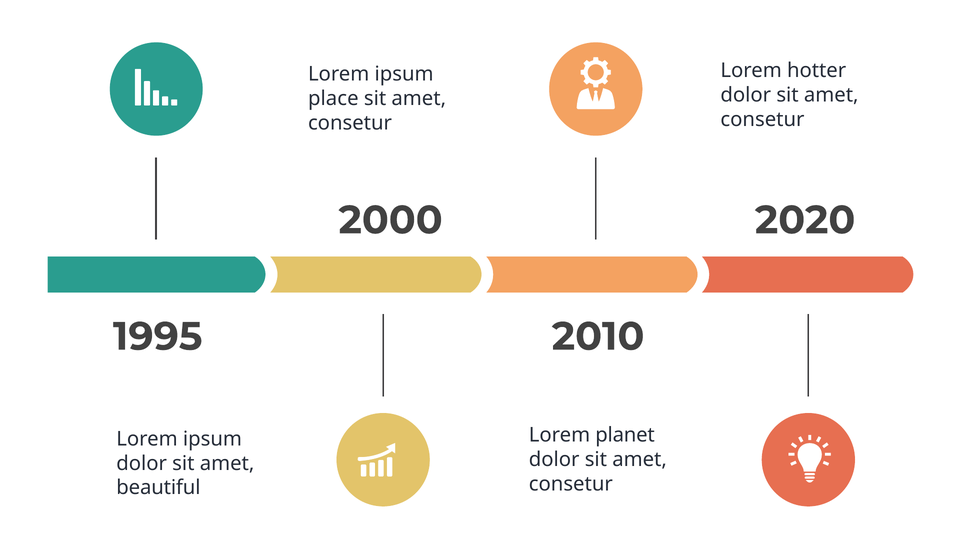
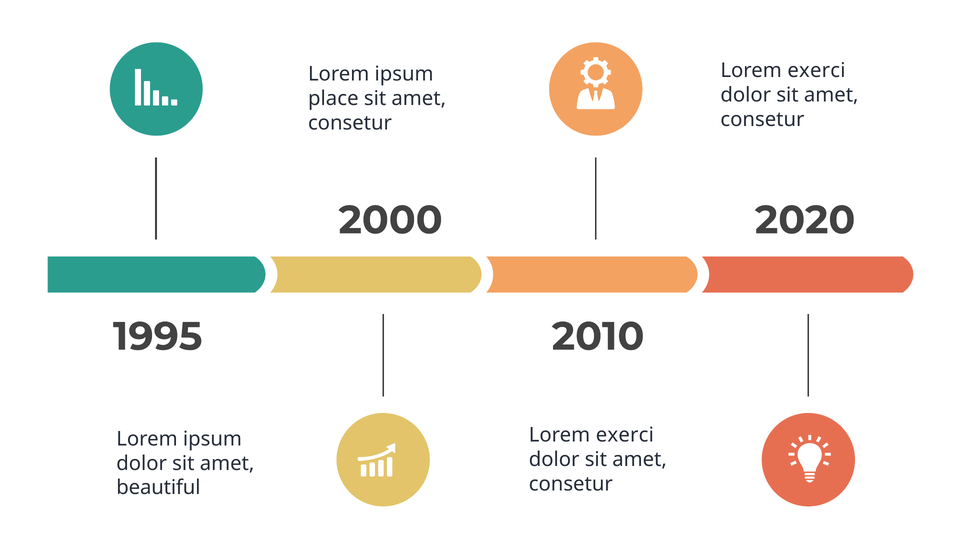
hotter at (817, 71): hotter -> exerci
planet at (625, 435): planet -> exerci
